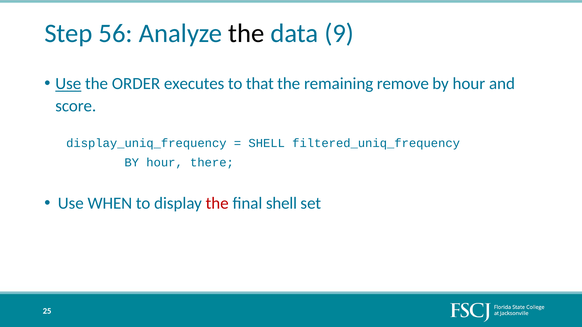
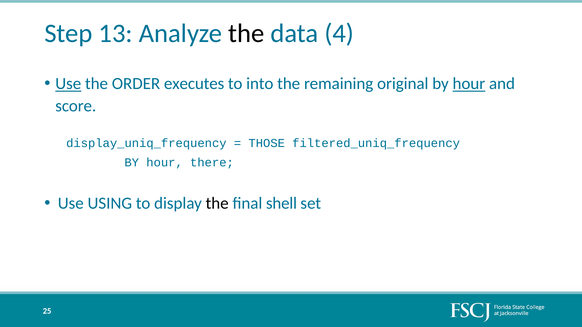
56: 56 -> 13
9: 9 -> 4
that: that -> into
remove: remove -> original
hour at (469, 84) underline: none -> present
SHELL at (267, 143): SHELL -> THOSE
WHEN: WHEN -> USING
the at (217, 203) colour: red -> black
